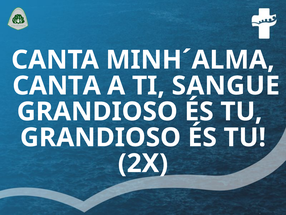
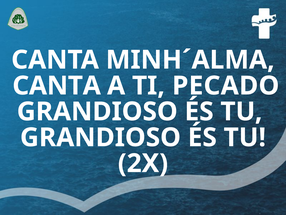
SANGUE: SANGUE -> PECADO
